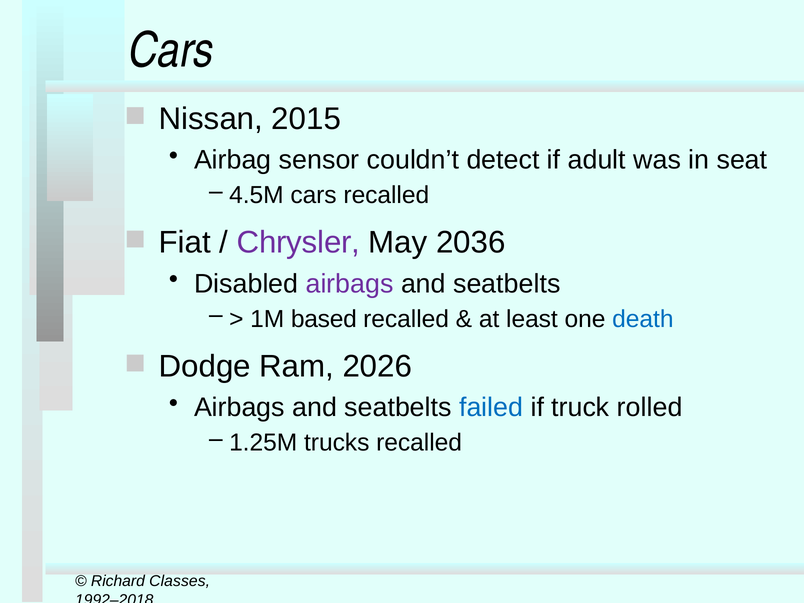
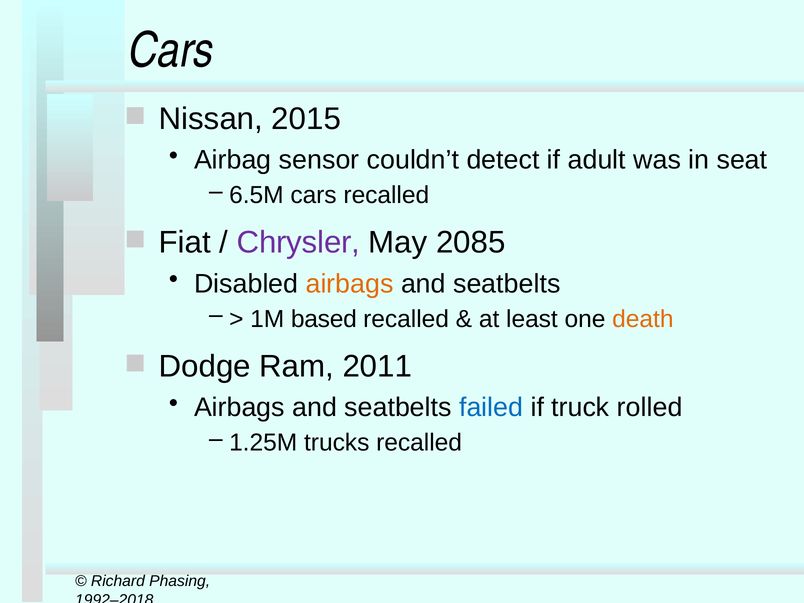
4.5M: 4.5M -> 6.5M
2036: 2036 -> 2085
airbags at (350, 284) colour: purple -> orange
death colour: blue -> orange
2026: 2026 -> 2011
Classes: Classes -> Phasing
